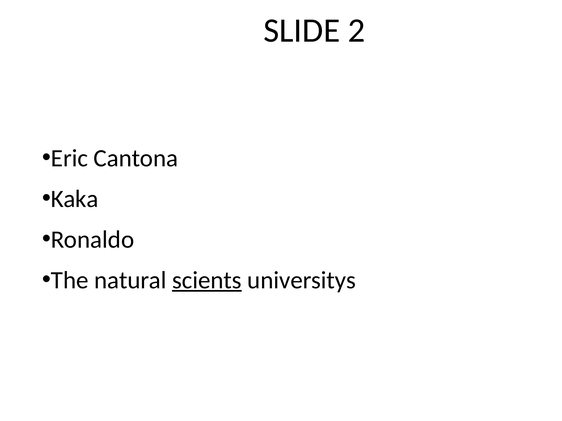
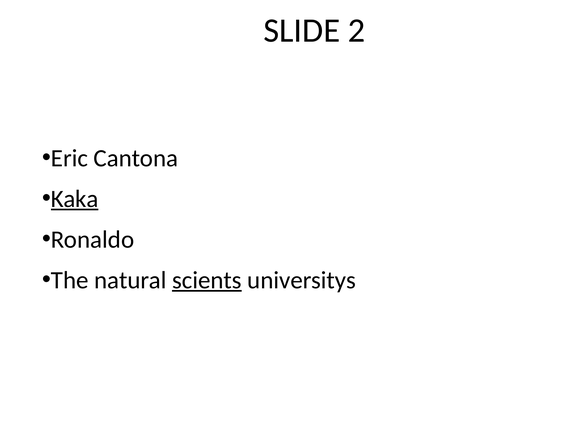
Kaka underline: none -> present
